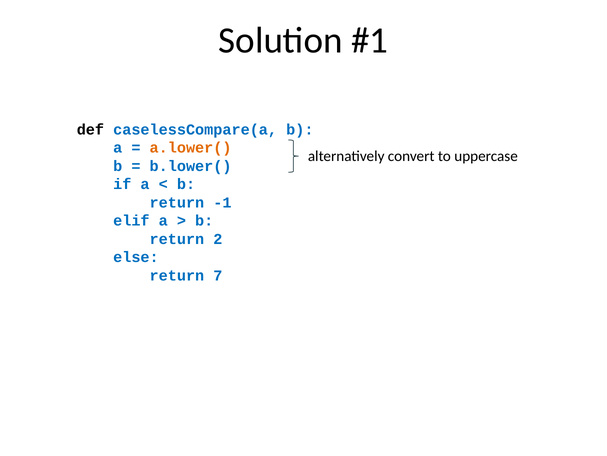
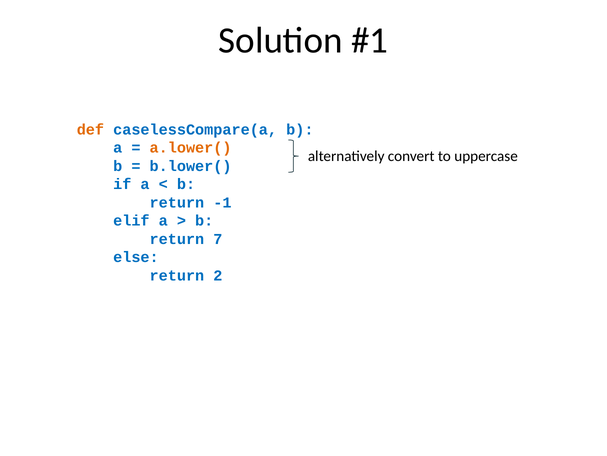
def colour: black -> orange
2: 2 -> 7
7: 7 -> 2
